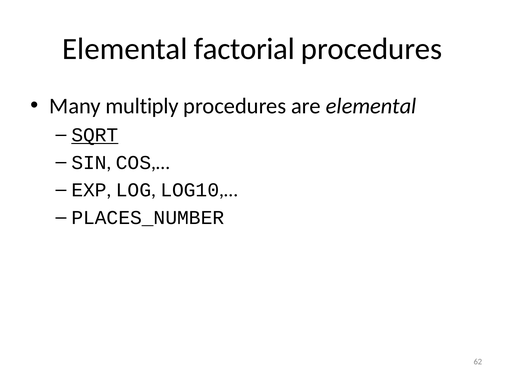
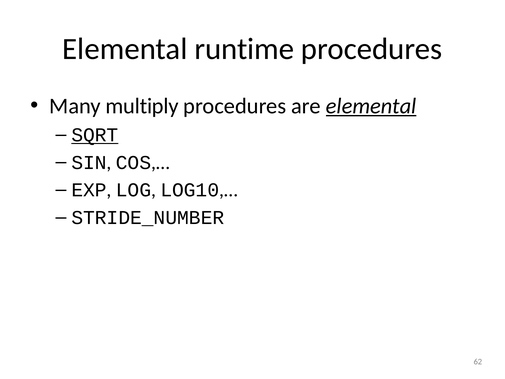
factorial: factorial -> runtime
elemental at (371, 106) underline: none -> present
PLACES_NUMBER: PLACES_NUMBER -> STRIDE_NUMBER
